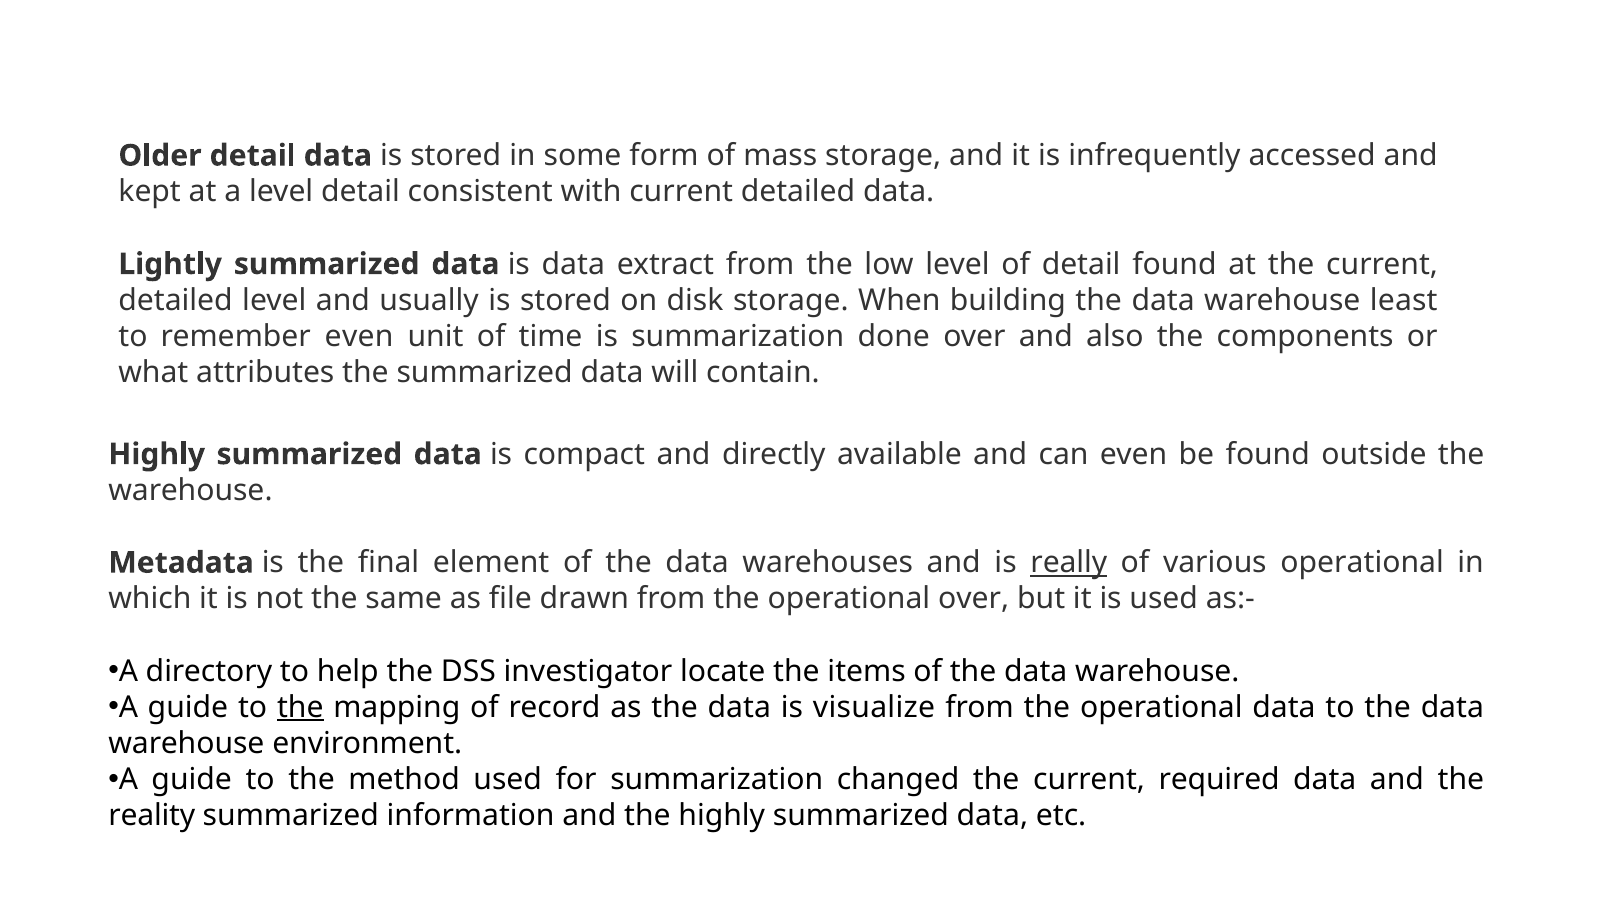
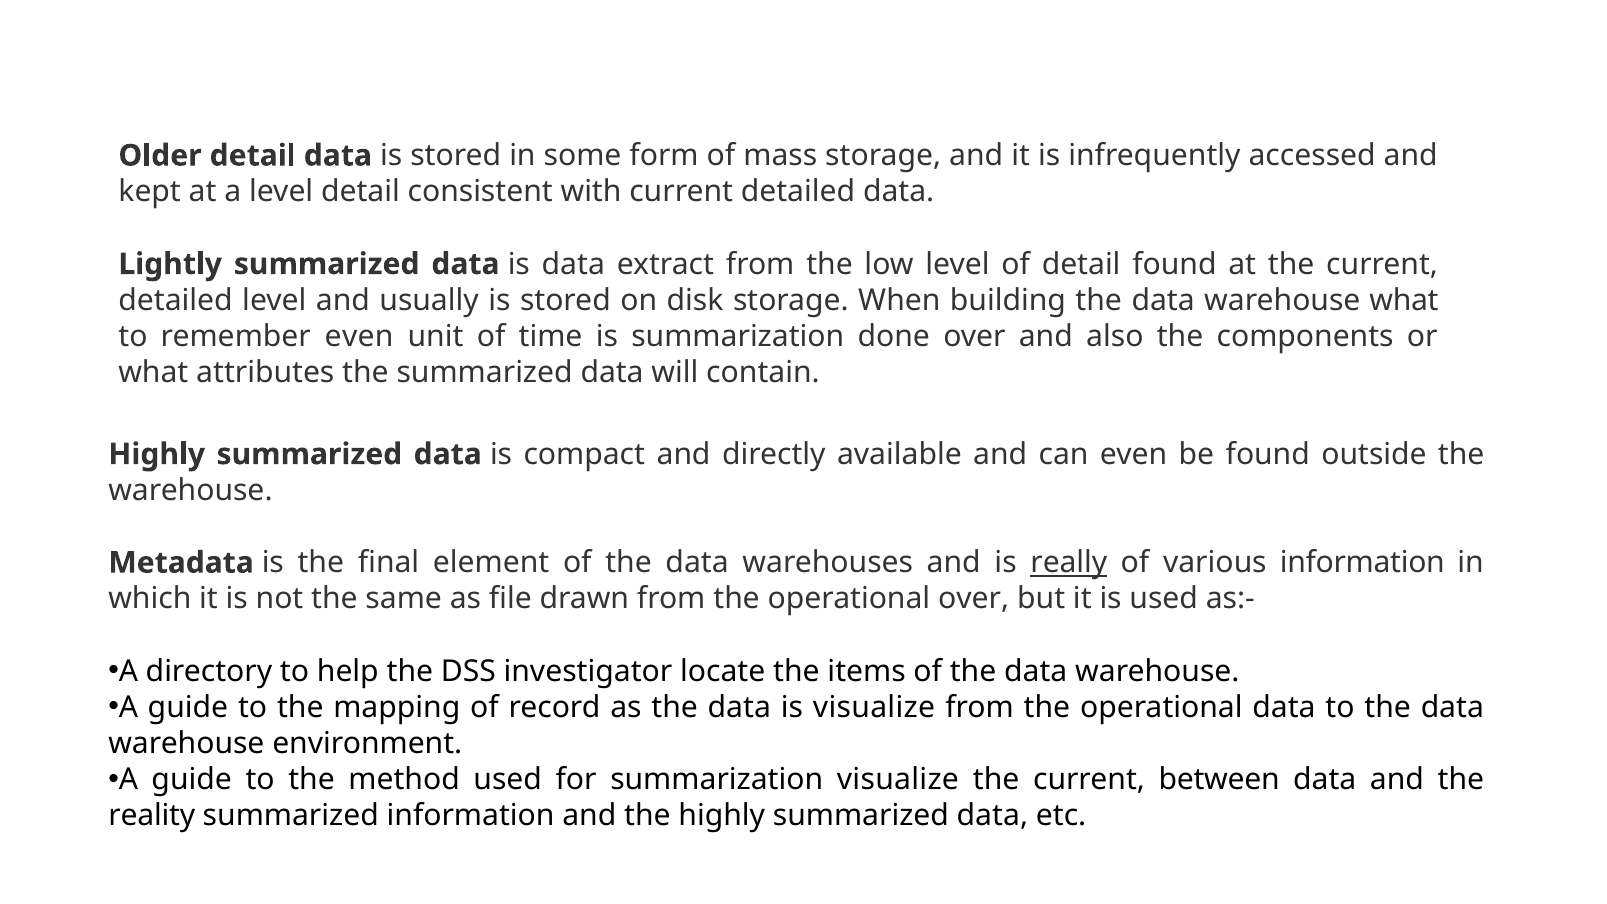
warehouse least: least -> what
various operational: operational -> information
the at (300, 707) underline: present -> none
summarization changed: changed -> visualize
required: required -> between
